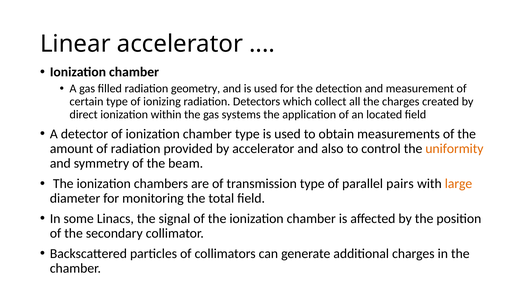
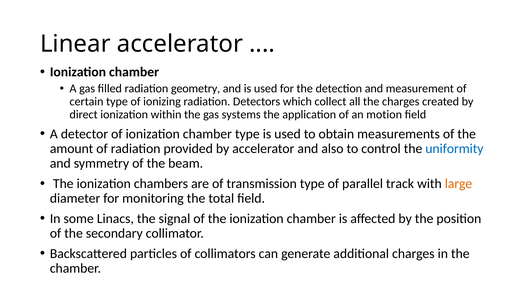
located: located -> motion
uniformity colour: orange -> blue
pairs: pairs -> track
